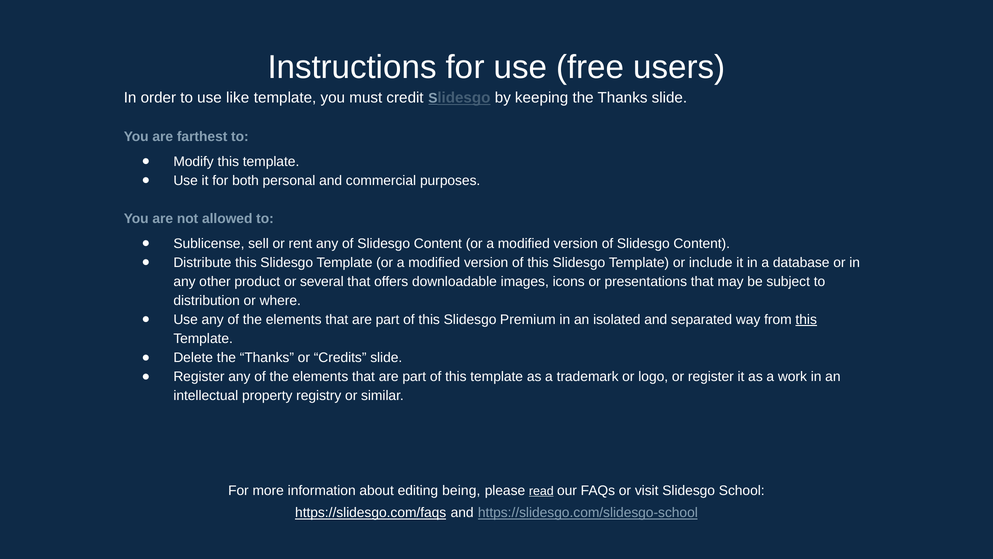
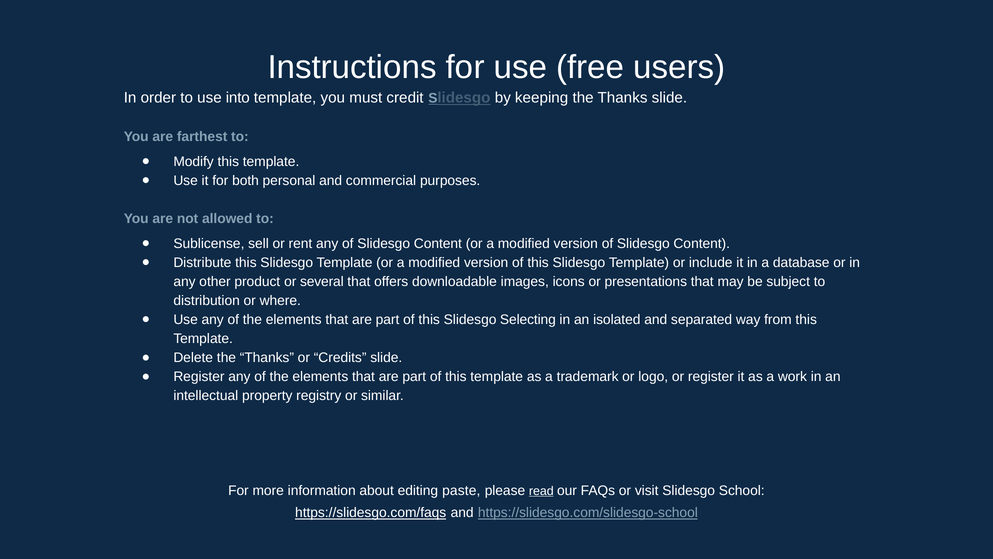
like: like -> into
Premium: Premium -> Selecting
this at (806, 319) underline: present -> none
being: being -> paste
